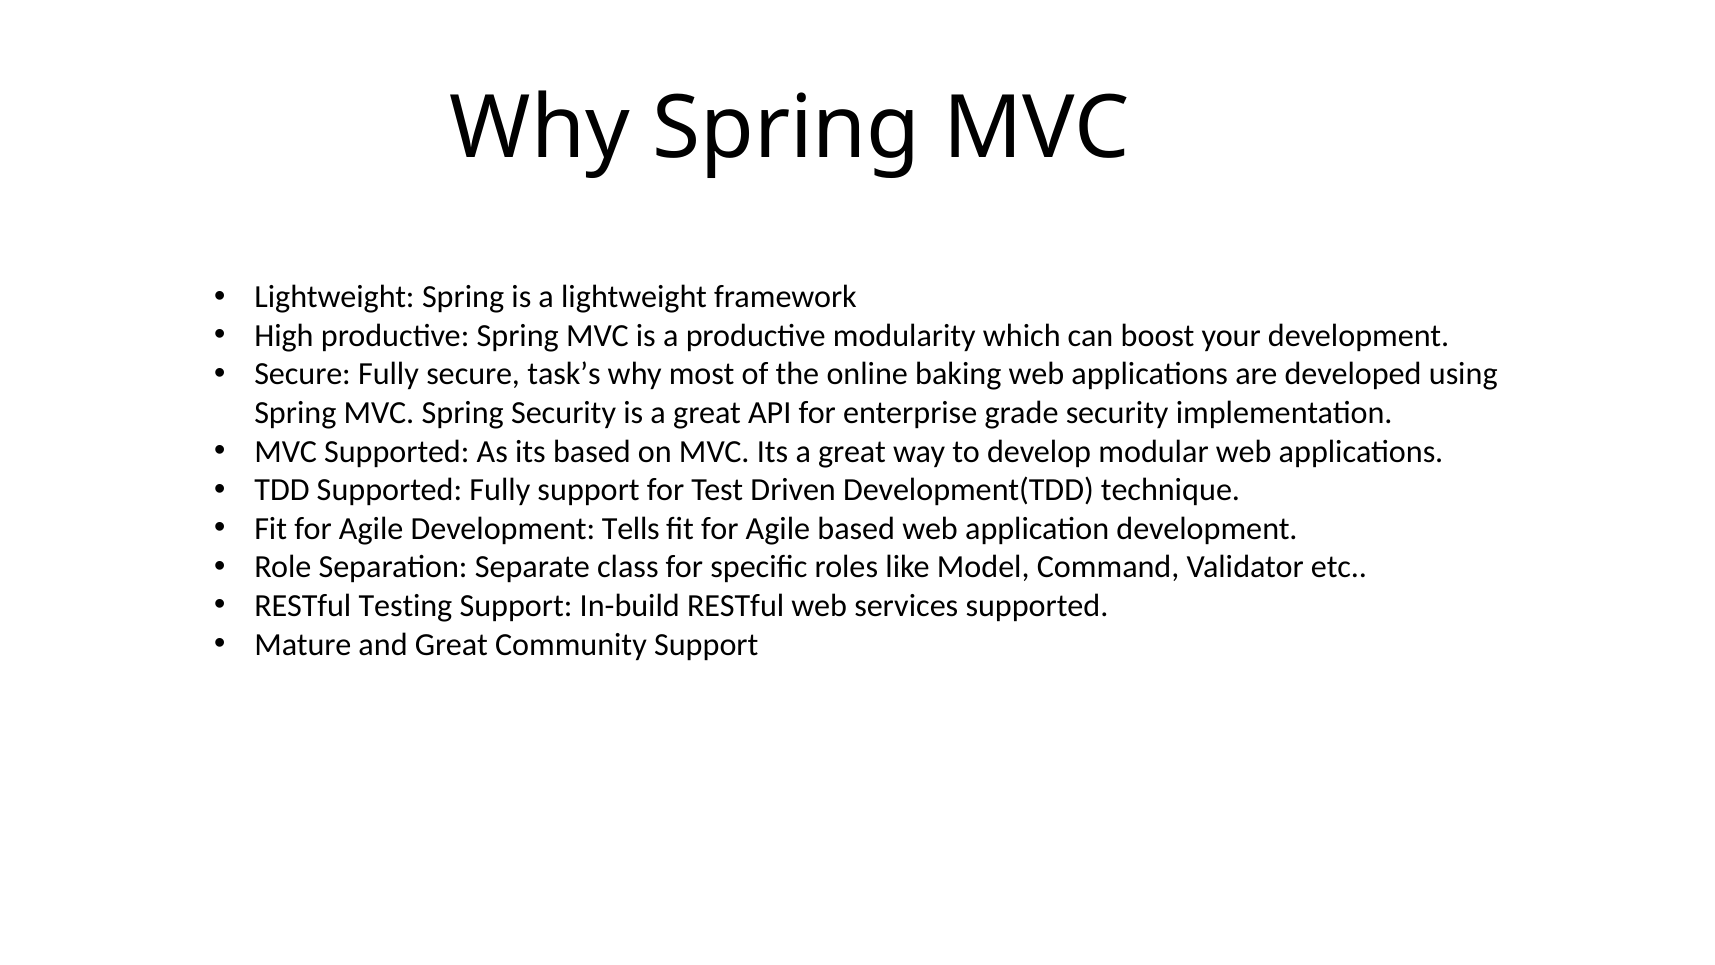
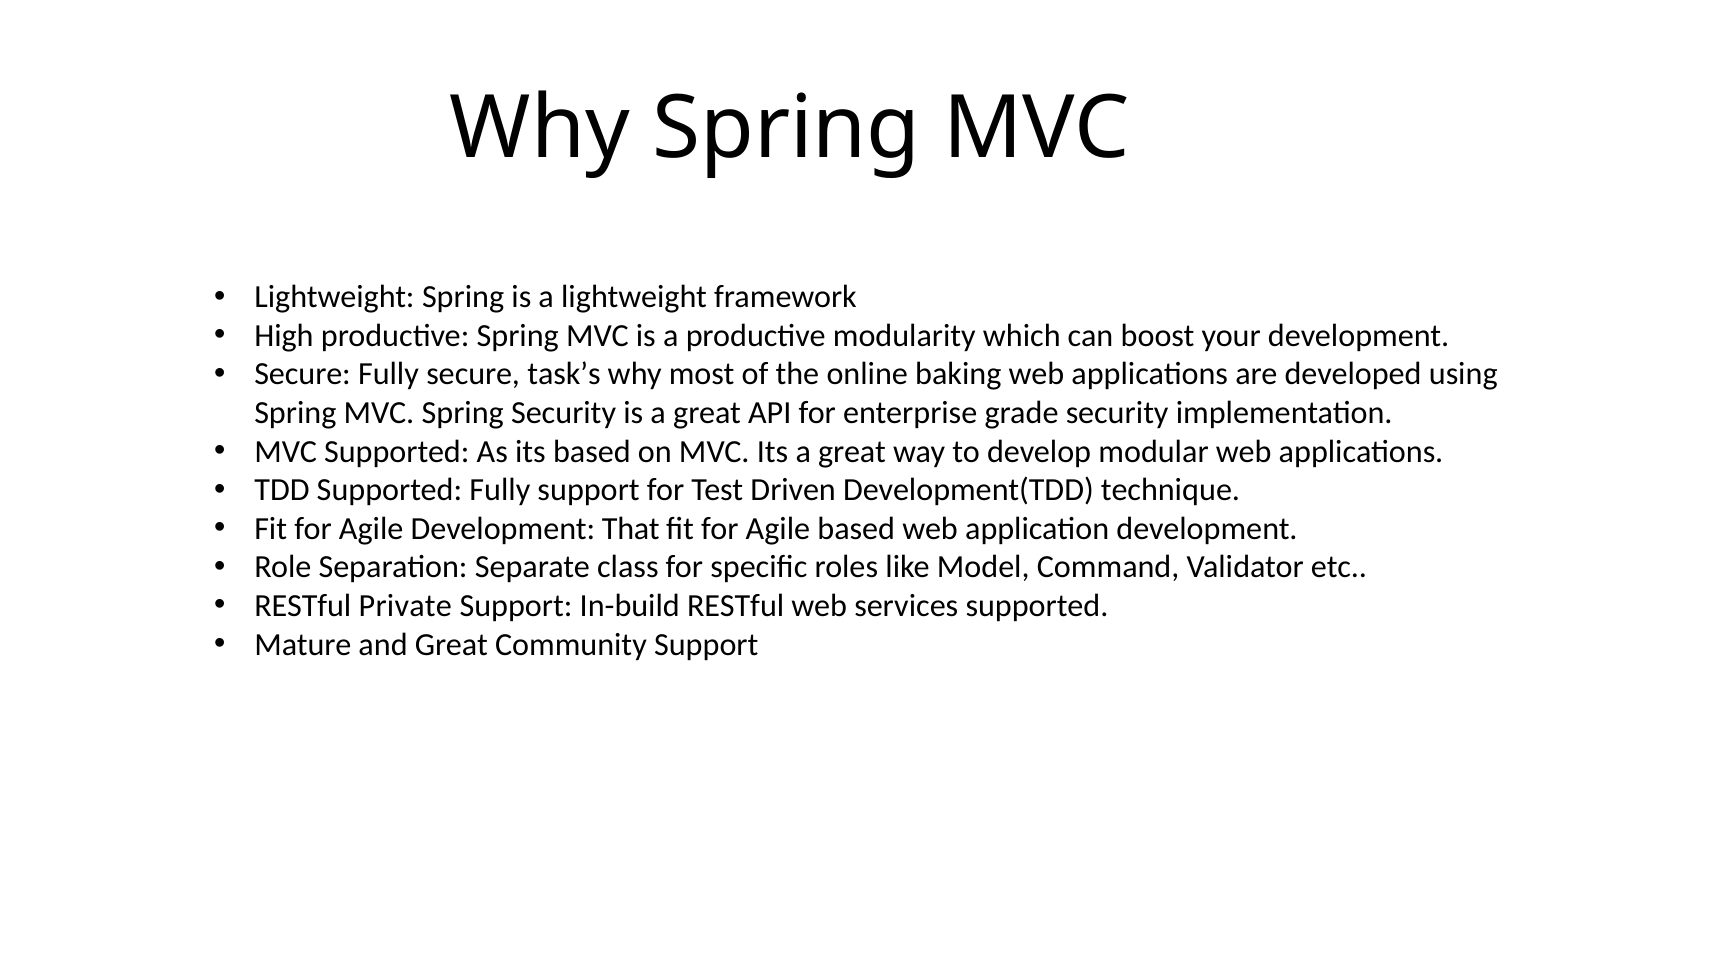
Tells: Tells -> That
Testing: Testing -> Private
